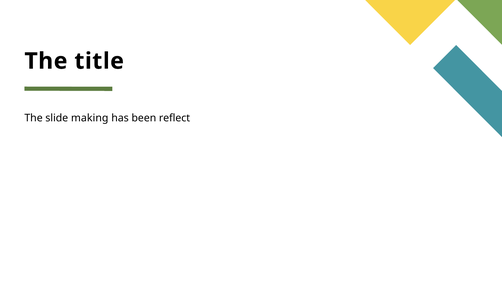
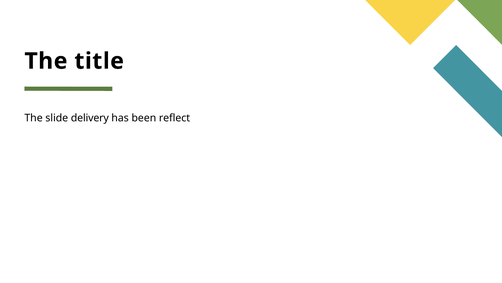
making: making -> delivery
